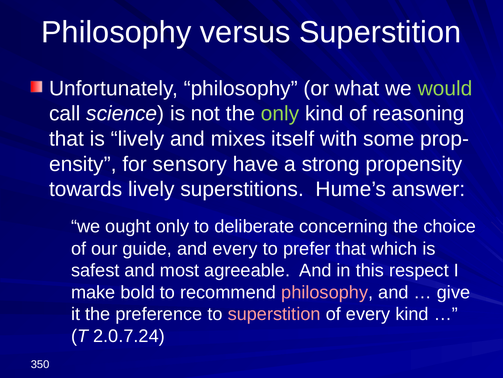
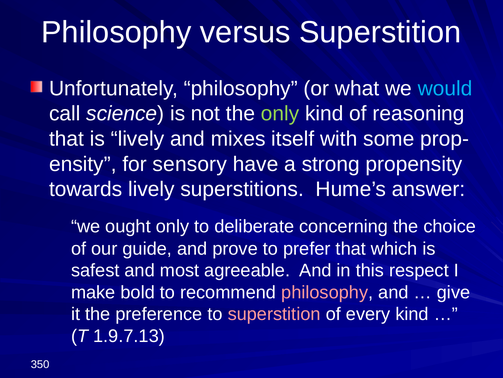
would colour: light green -> light blue
and every: every -> prove
2.0.7.24: 2.0.7.24 -> 1.9.7.13
